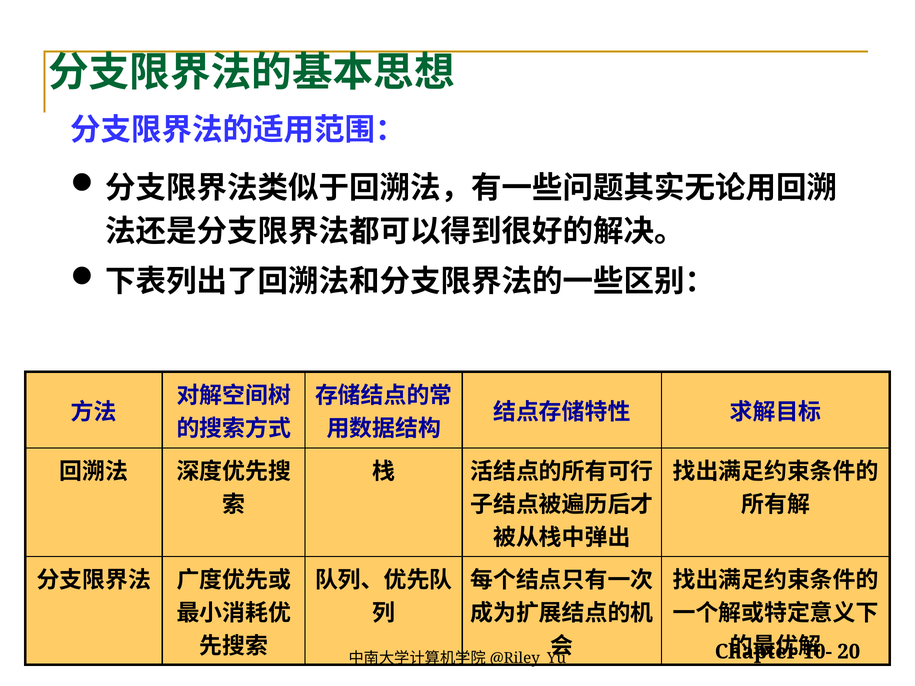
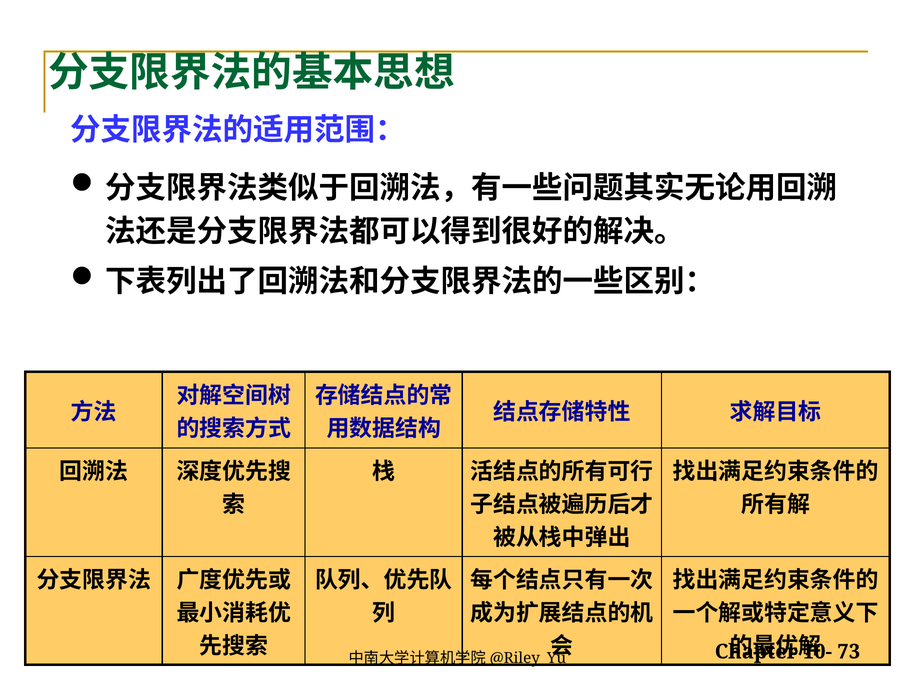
20: 20 -> 73
